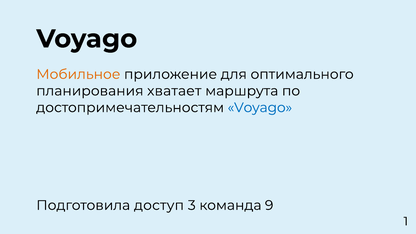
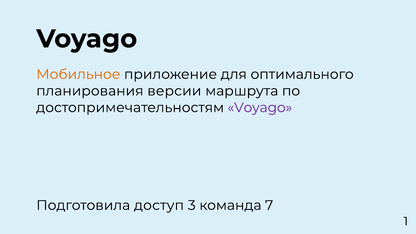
хватает: хватает -> версии
Voyago at (260, 108) colour: blue -> purple
9: 9 -> 7
